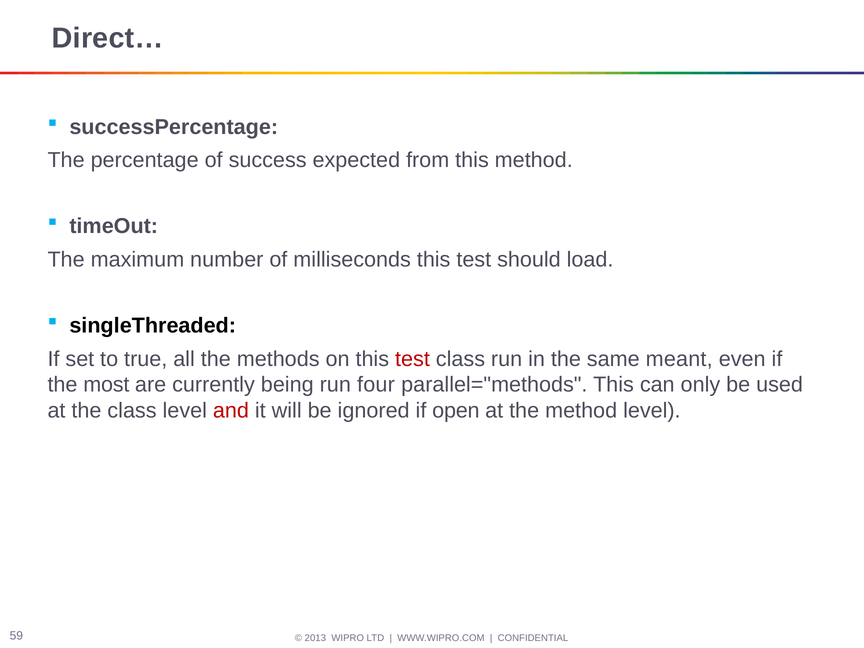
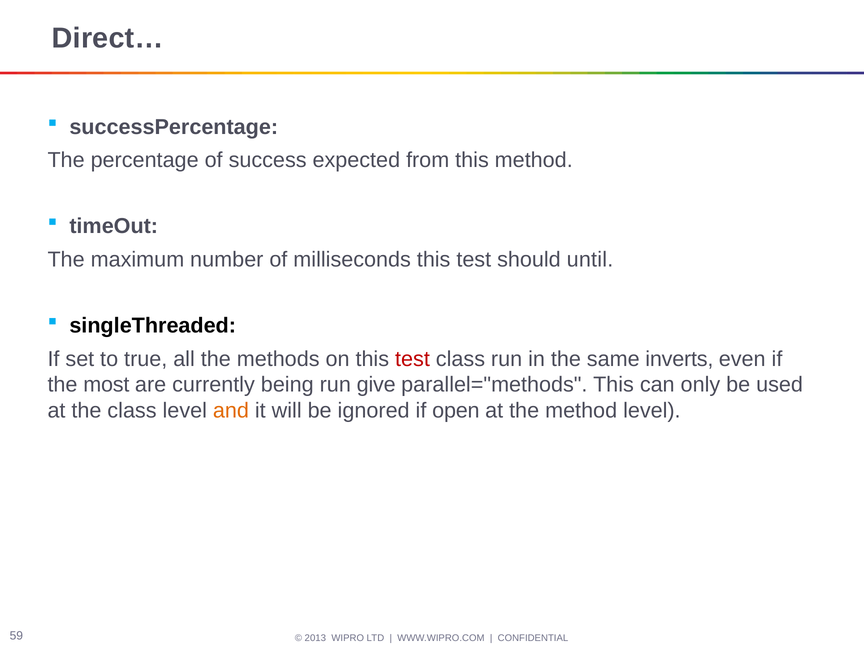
load: load -> until
meant: meant -> inverts
four: four -> give
and colour: red -> orange
